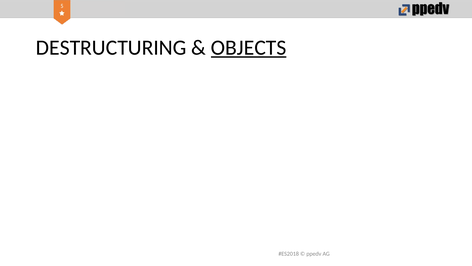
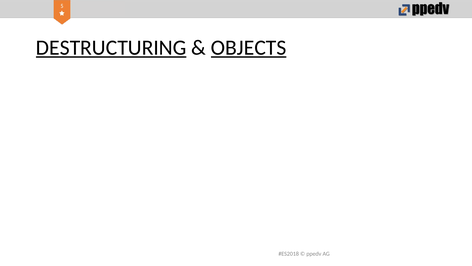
DESTRUCTURING underline: none -> present
